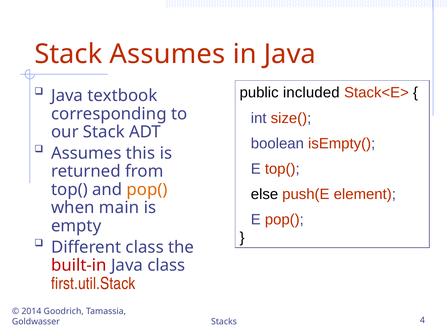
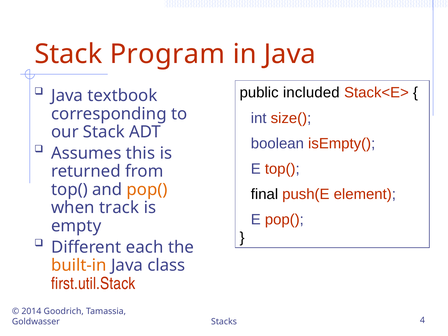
Stack Assumes: Assumes -> Program
else: else -> final
main: main -> track
Different class: class -> each
built-in colour: red -> orange
